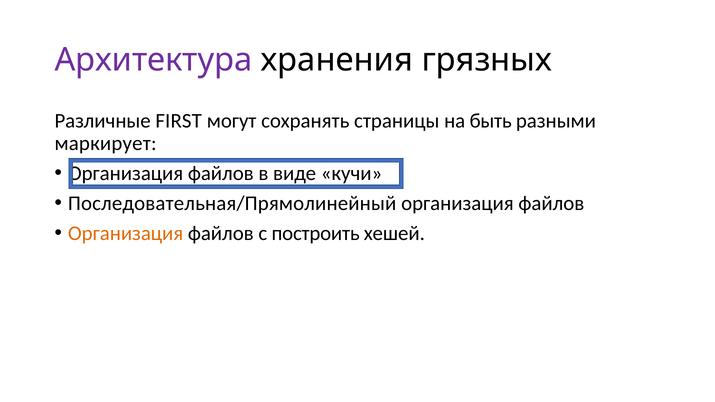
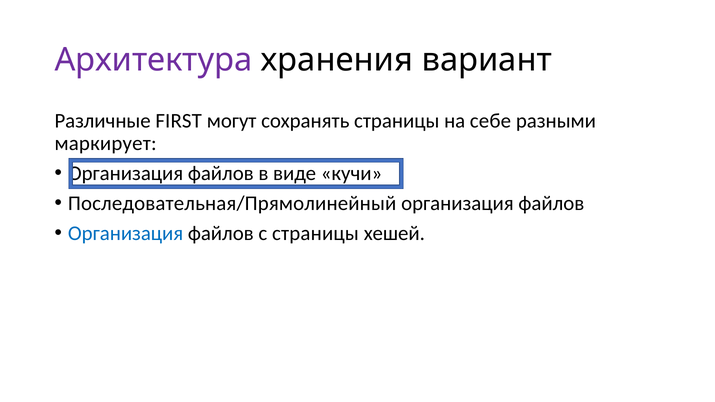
грязных: грязных -> вариант
быть: быть -> себе
Организация at (126, 233) colour: orange -> blue
с построить: построить -> страницы
